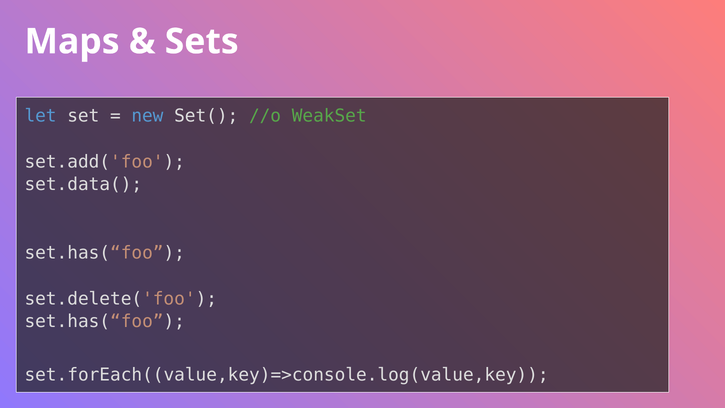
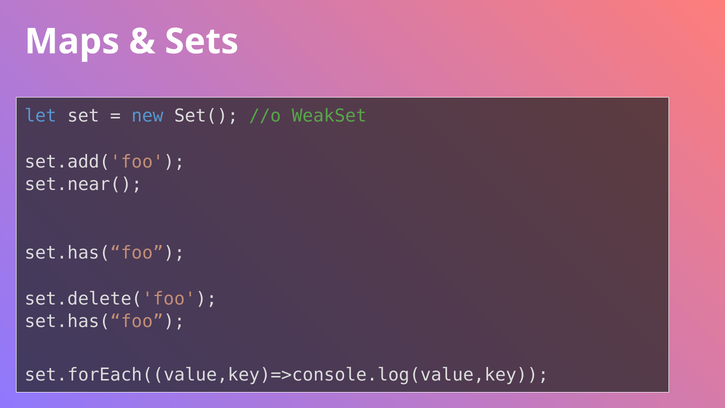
set.data(: set.data( -> set.near(
